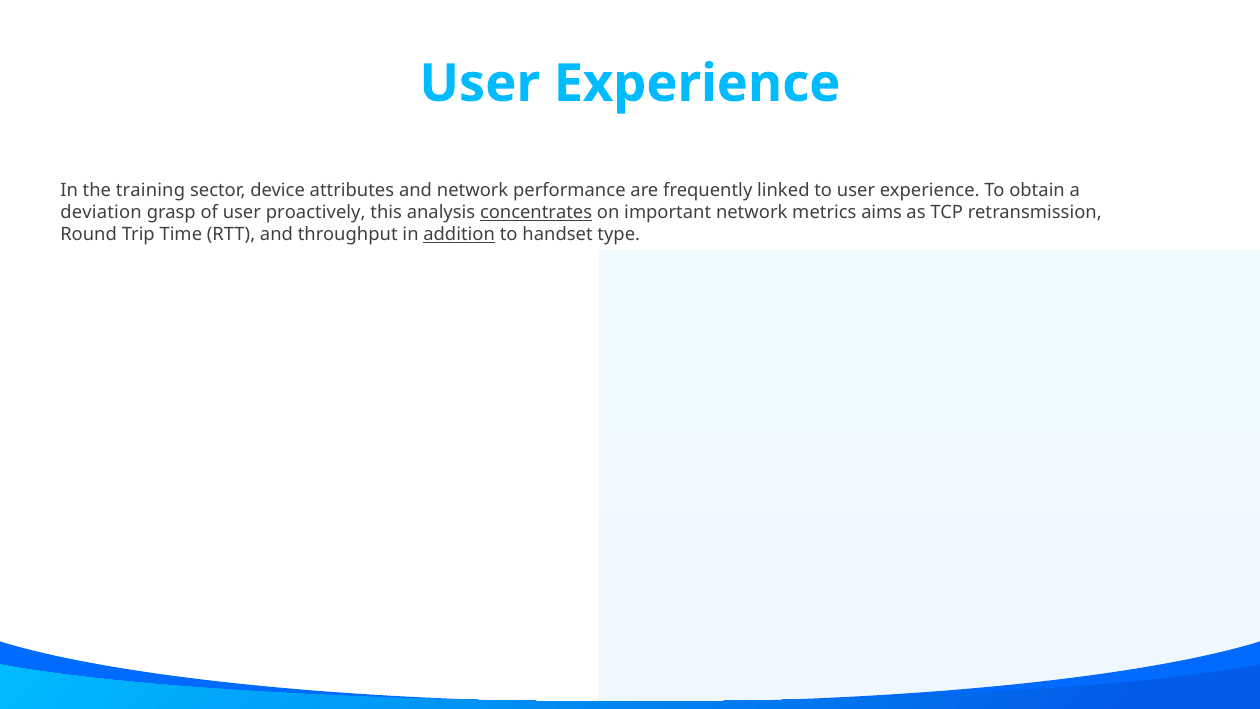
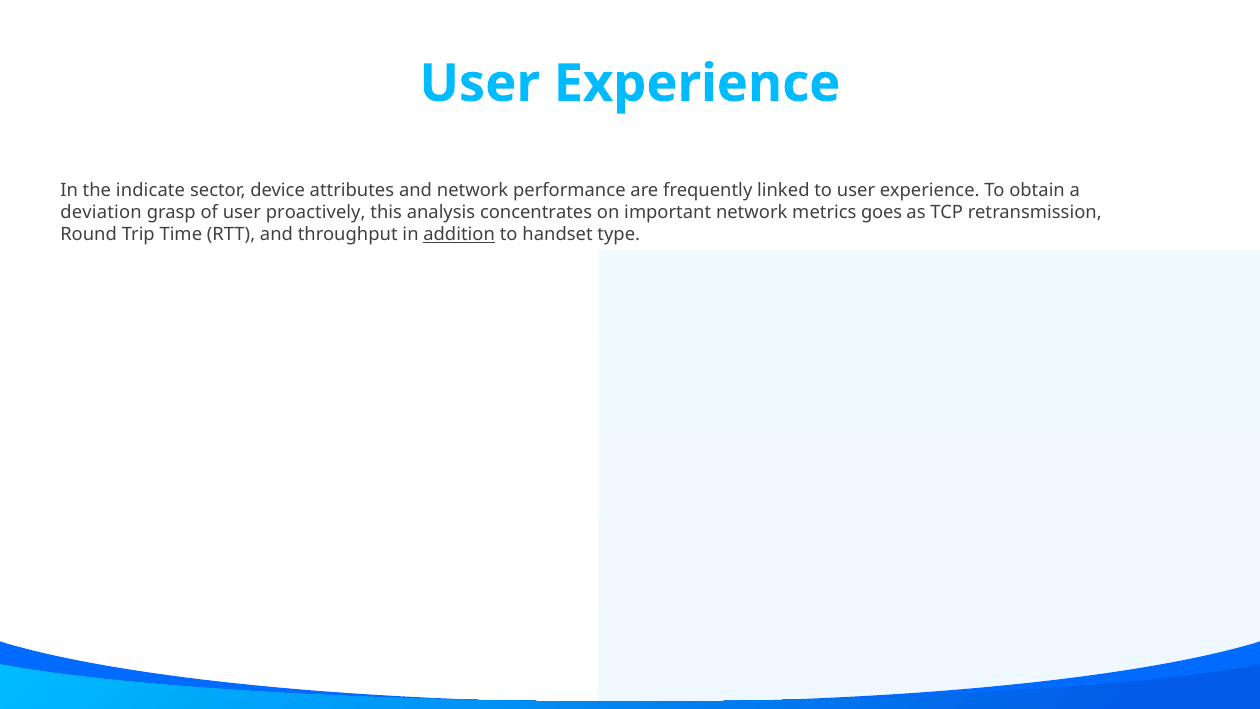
training: training -> indicate
concentrates underline: present -> none
aims: aims -> goes
